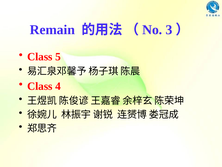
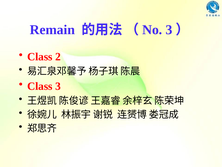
5: 5 -> 2
Class 4: 4 -> 3
